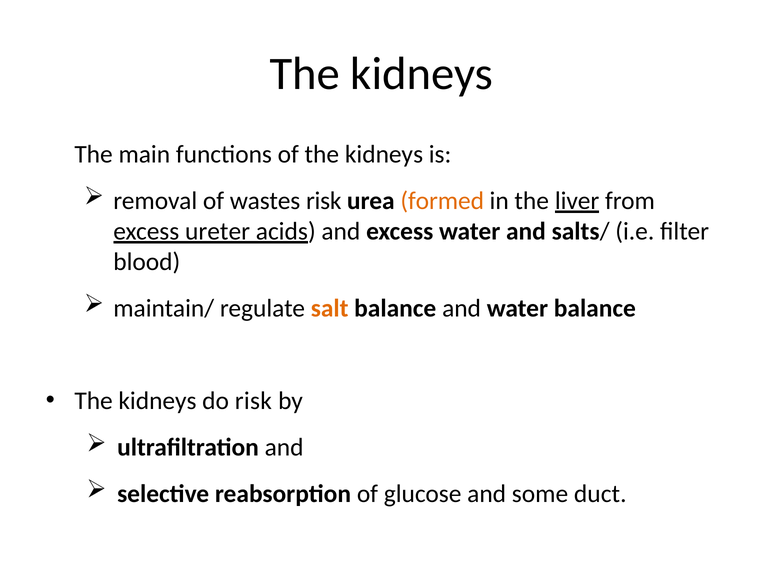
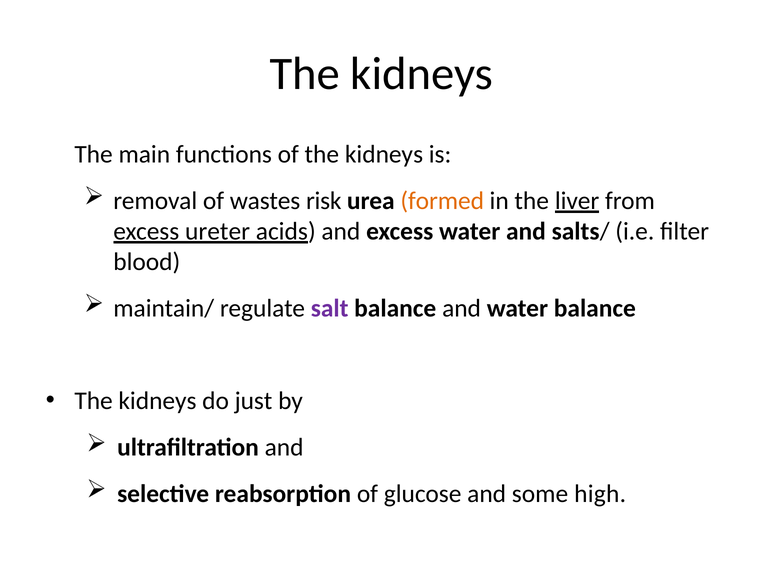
salt colour: orange -> purple
do risk: risk -> just
duct: duct -> high
